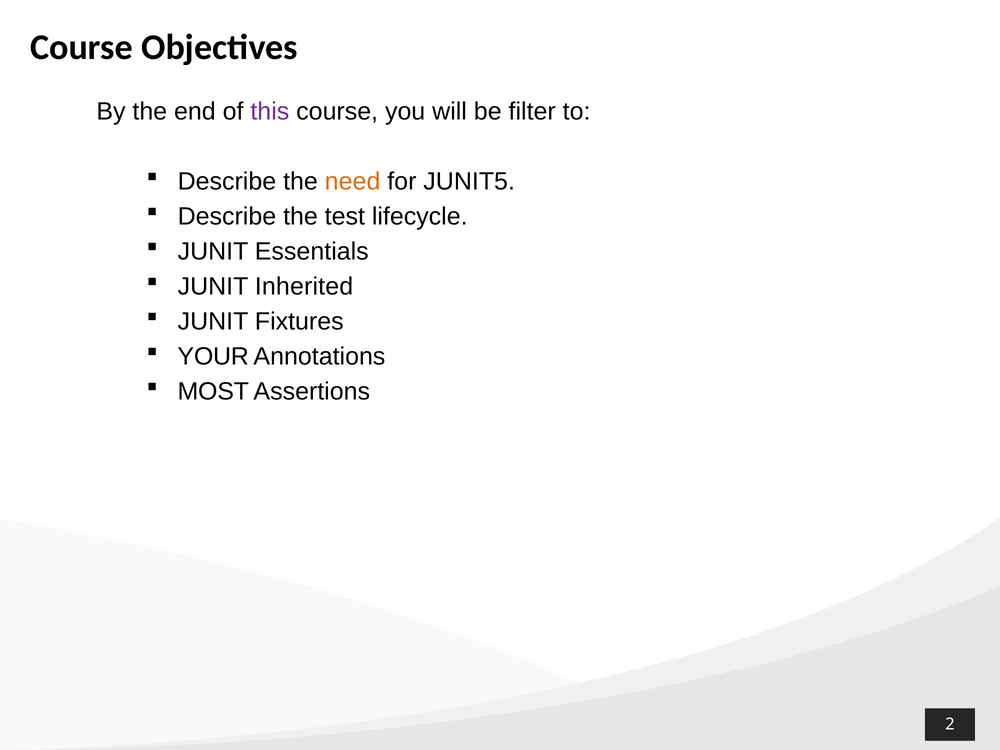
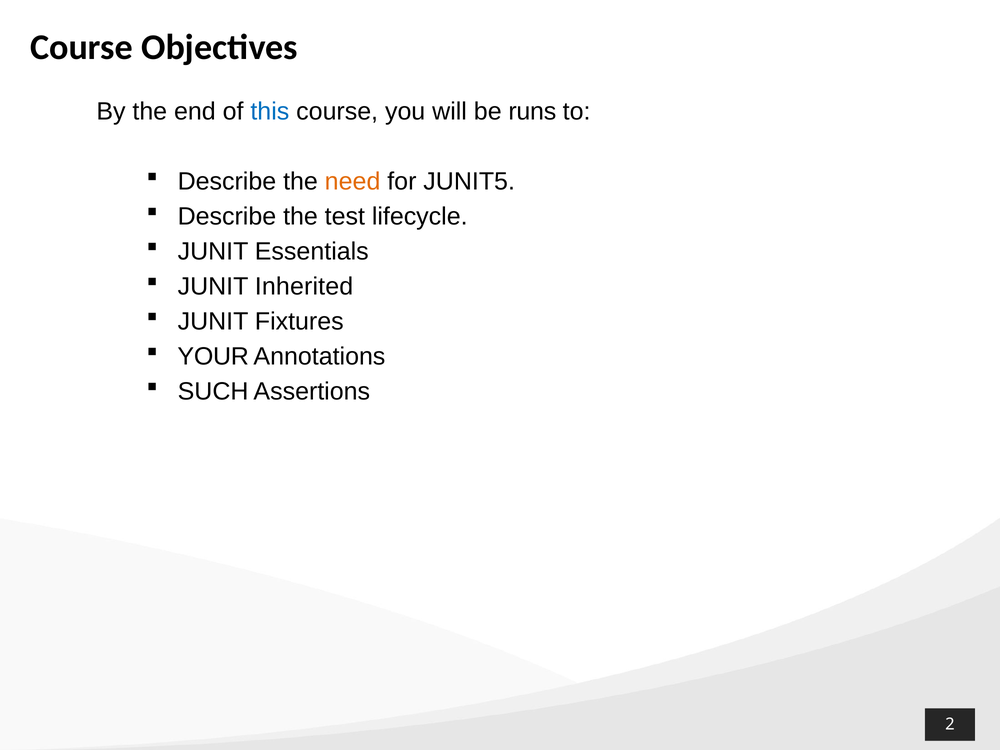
this colour: purple -> blue
filter: filter -> runs
MOST: MOST -> SUCH
